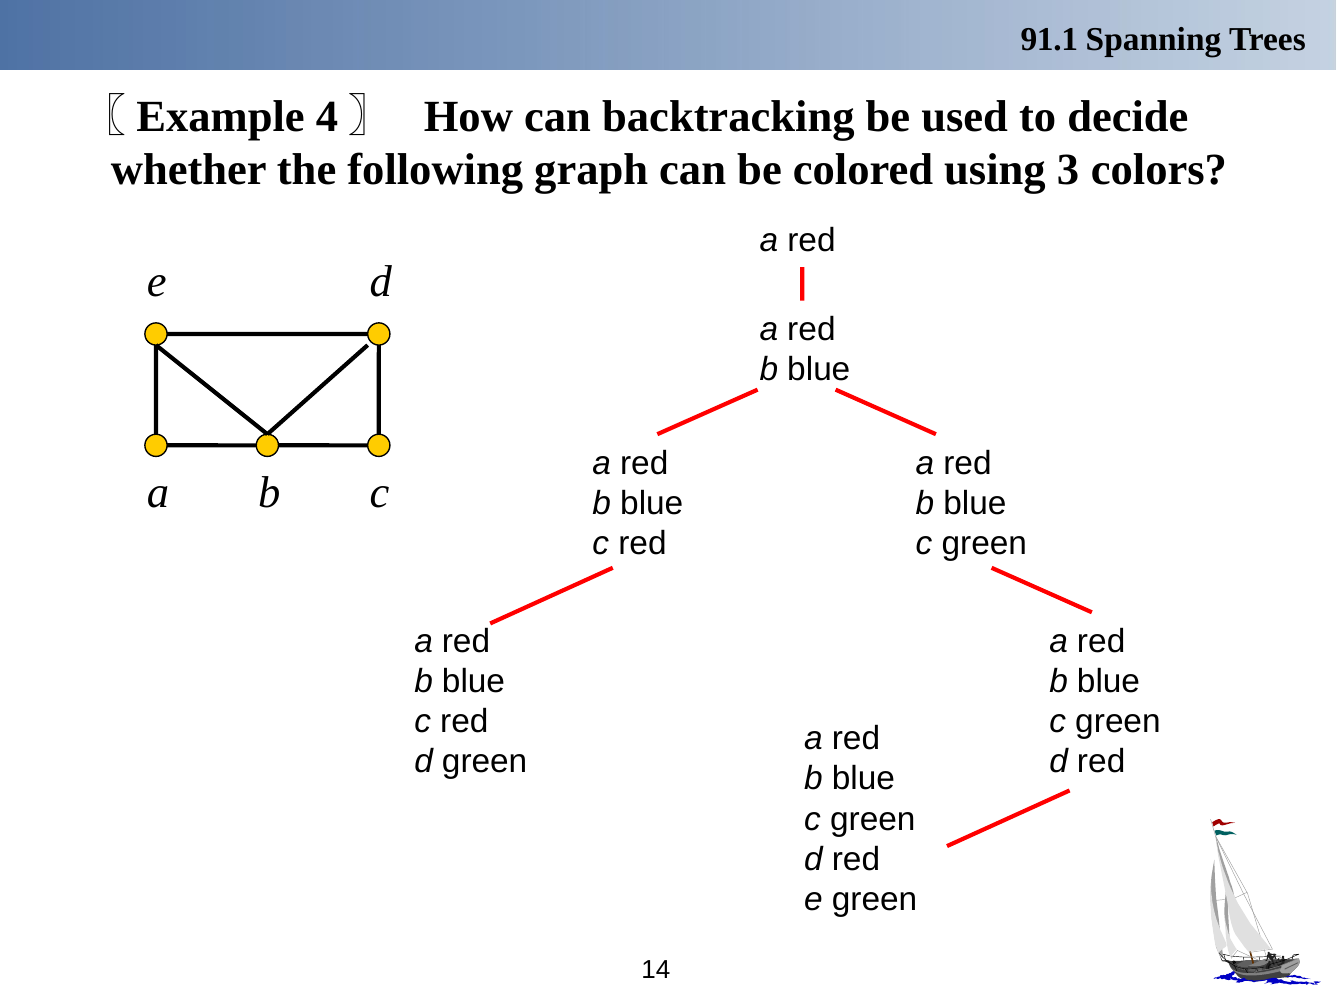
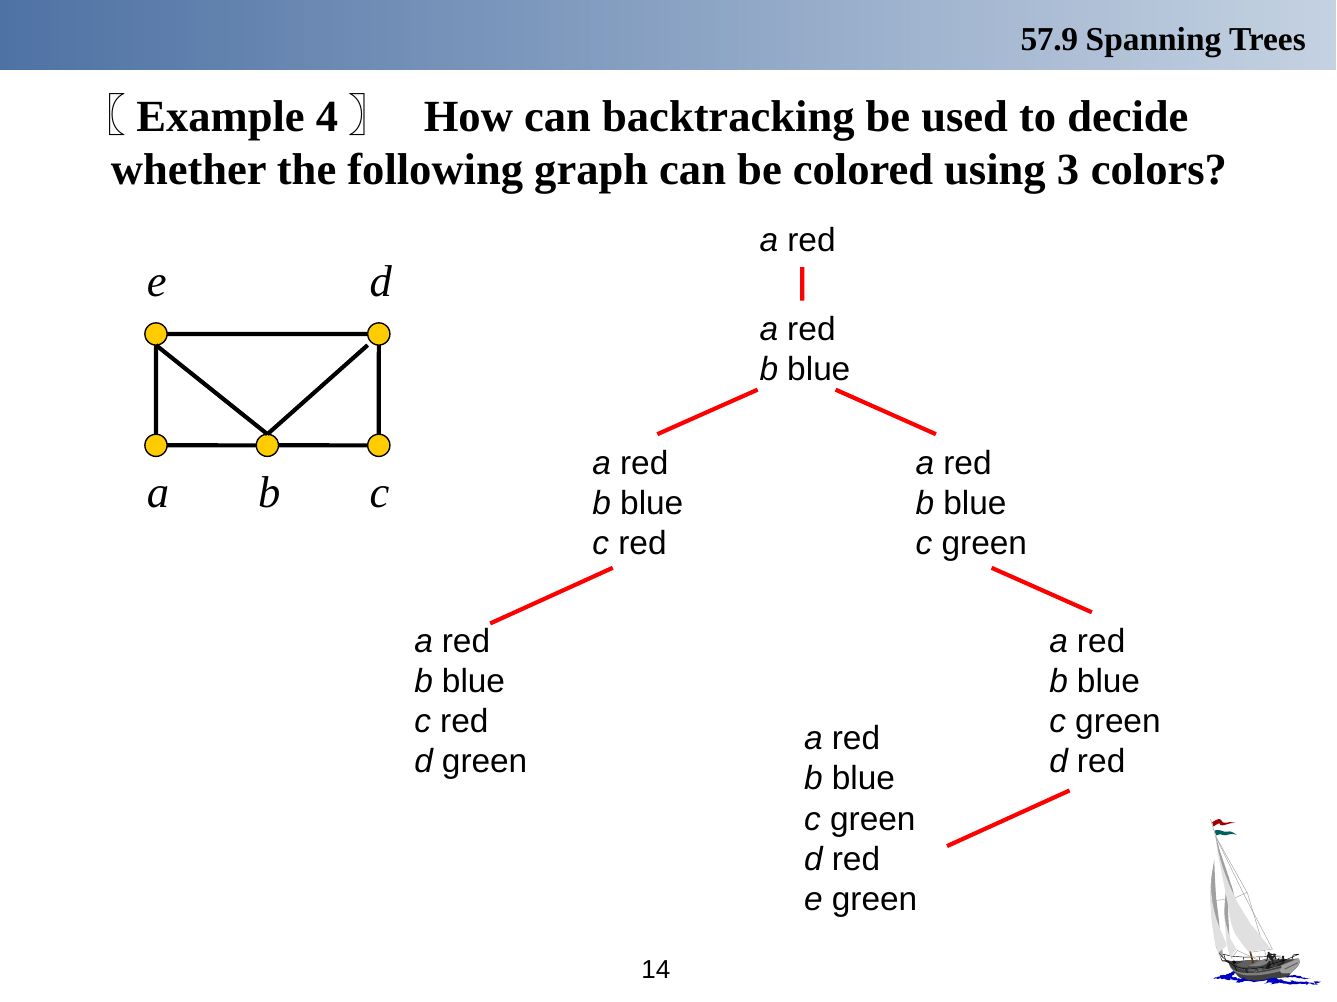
91.1: 91.1 -> 57.9
